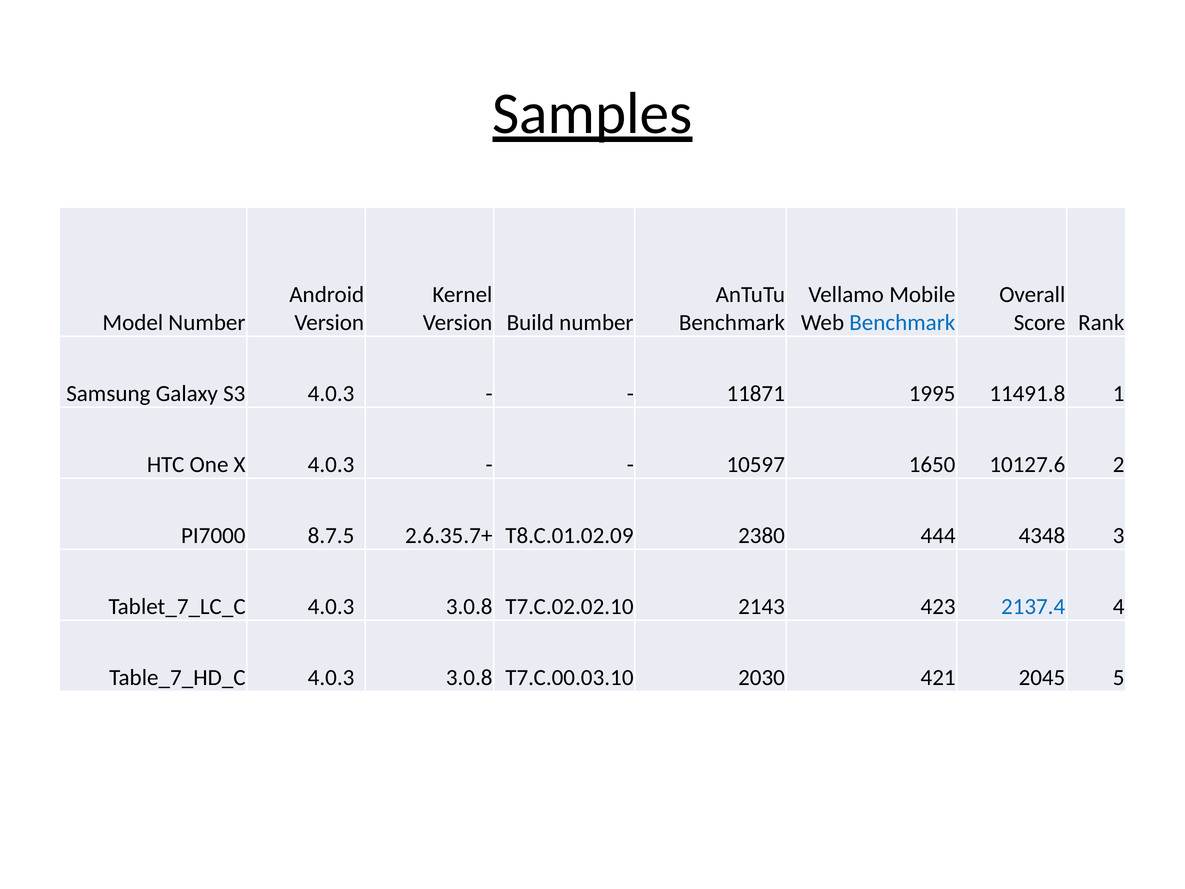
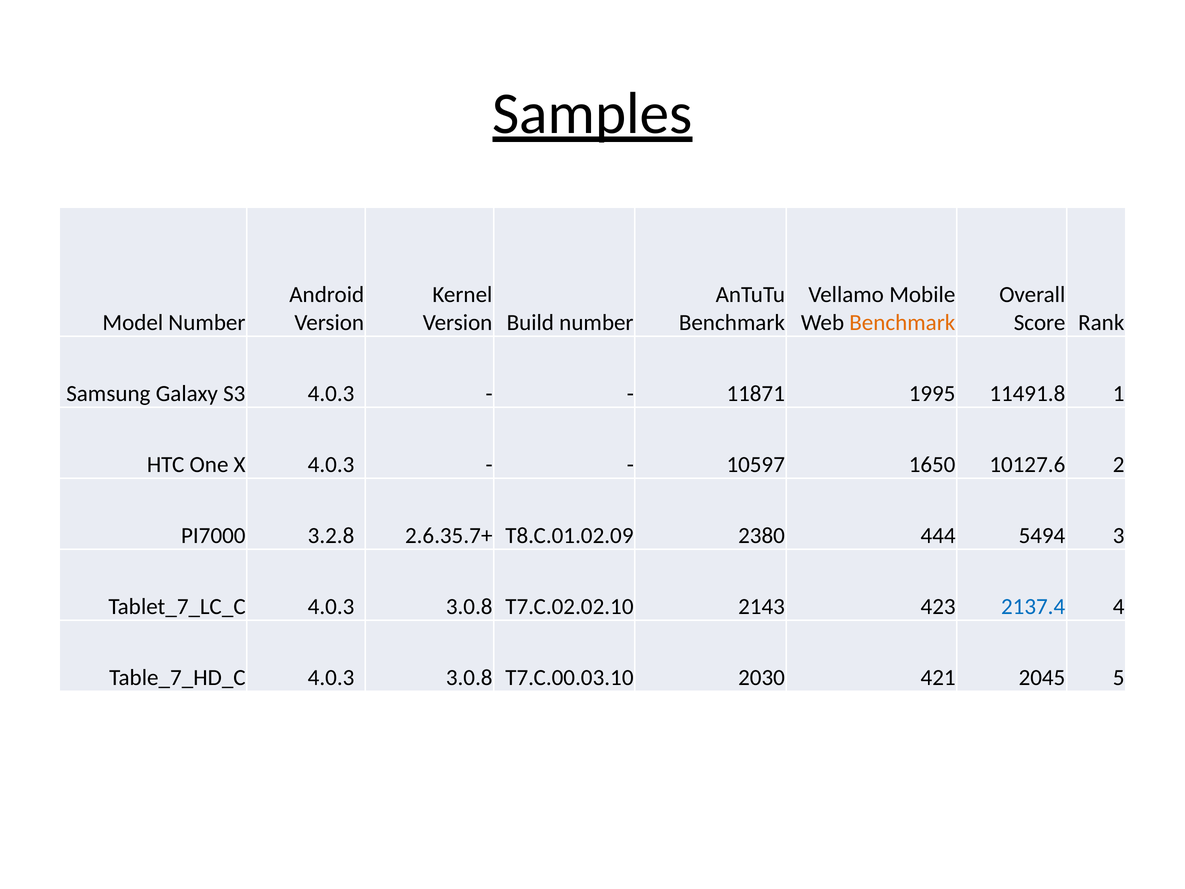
Benchmark at (902, 323) colour: blue -> orange
8.7.5: 8.7.5 -> 3.2.8
4348: 4348 -> 5494
